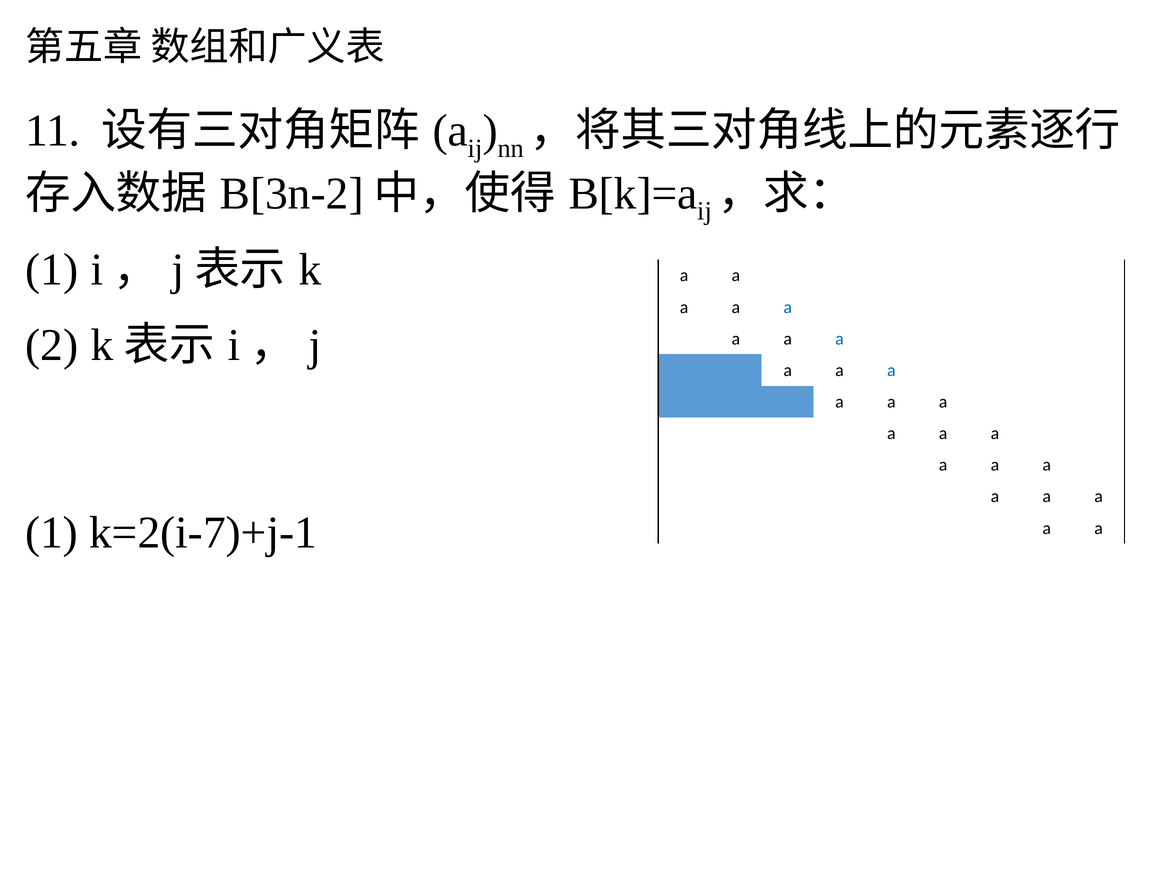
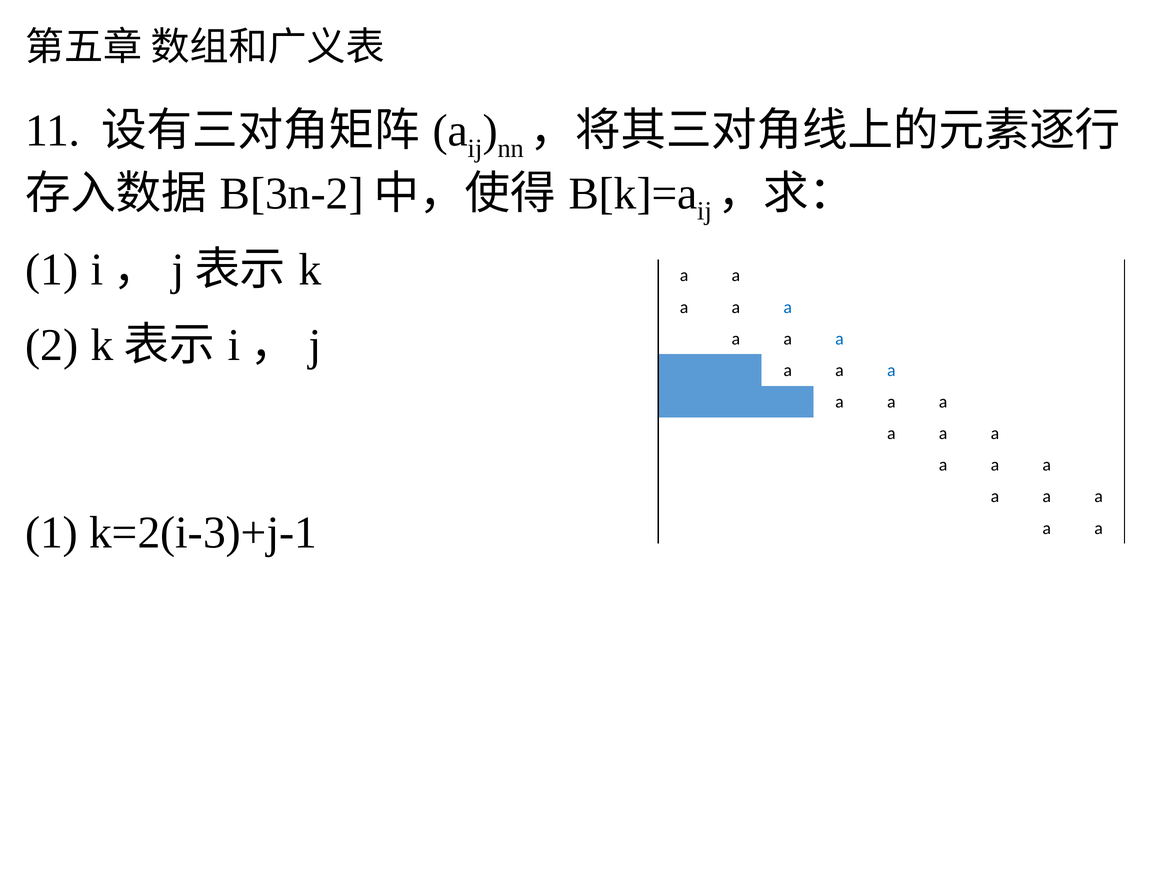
k=2(i-7)+j-1: k=2(i-7)+j-1 -> k=2(i-3)+j-1
